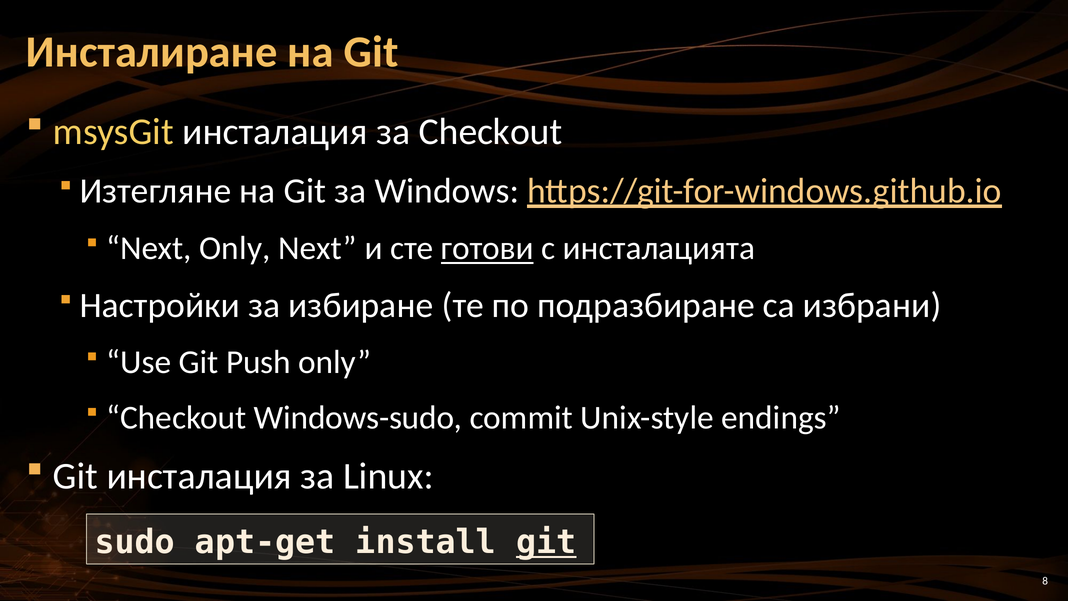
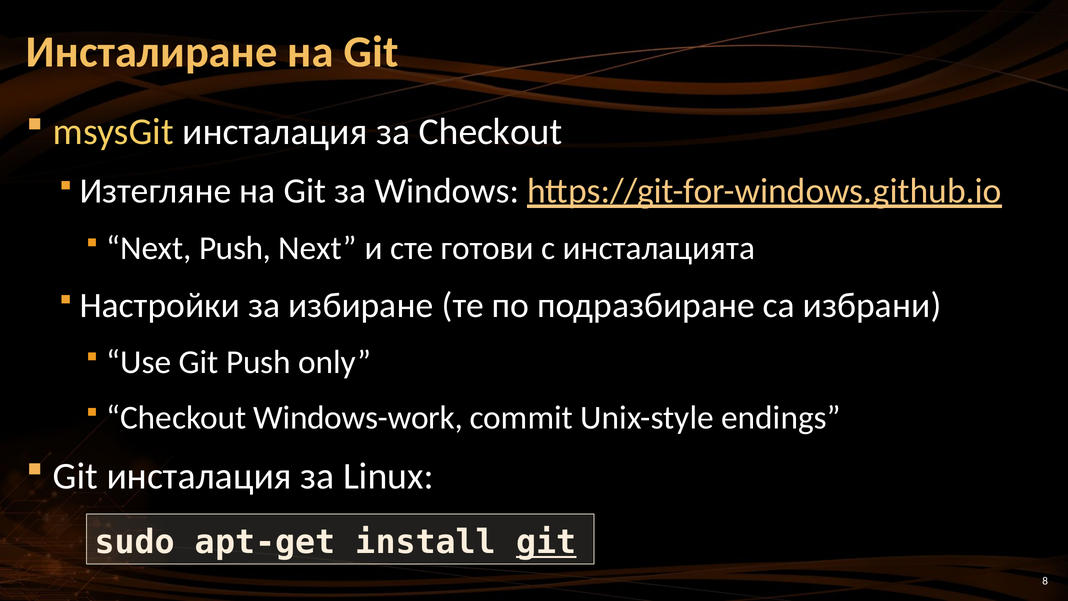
Next Only: Only -> Push
готови underline: present -> none
Windows-sudo: Windows-sudo -> Windows-work
